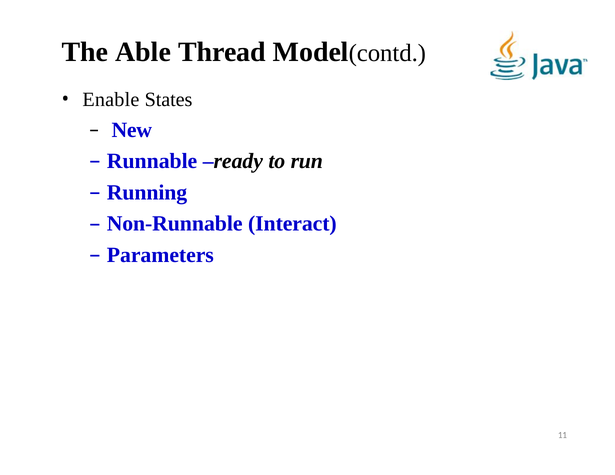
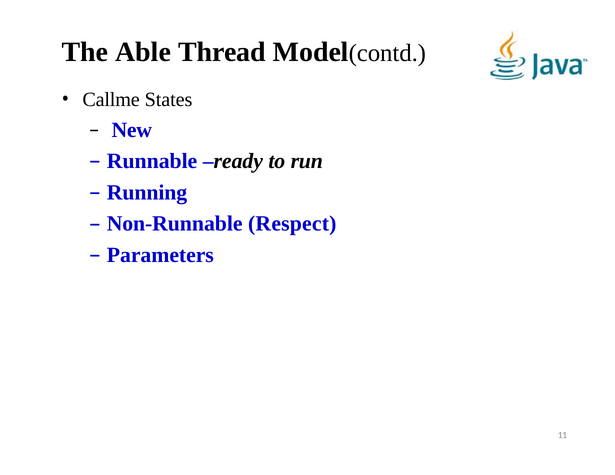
Enable: Enable -> Callme
Interact: Interact -> Respect
